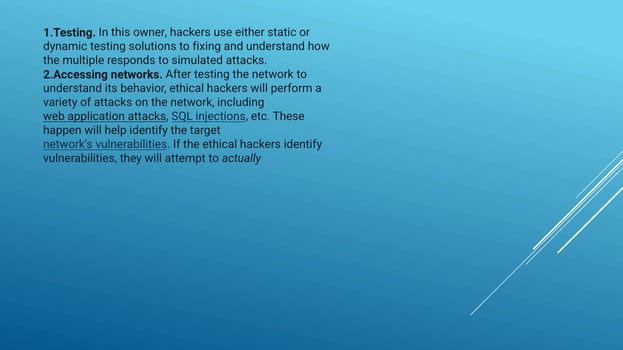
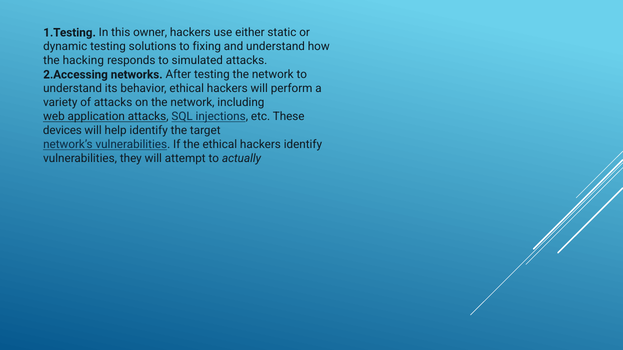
multiple: multiple -> hacking
happen: happen -> devices
